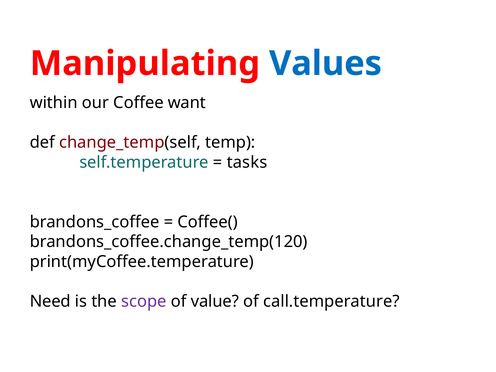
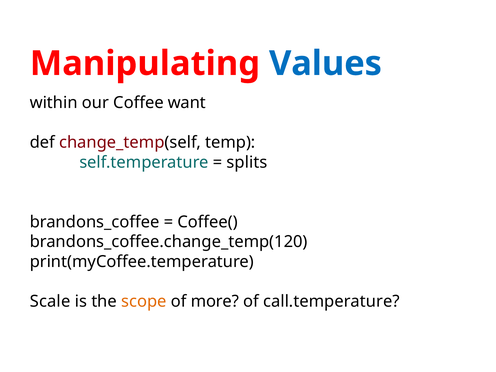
tasks: tasks -> splits
Need: Need -> Scale
scope colour: purple -> orange
value: value -> more
